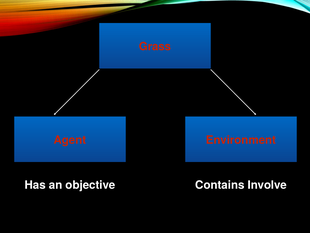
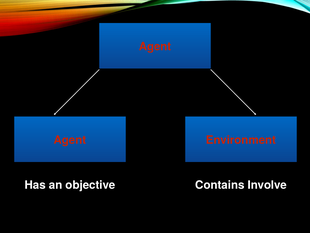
Grass at (155, 46): Grass -> Agent
